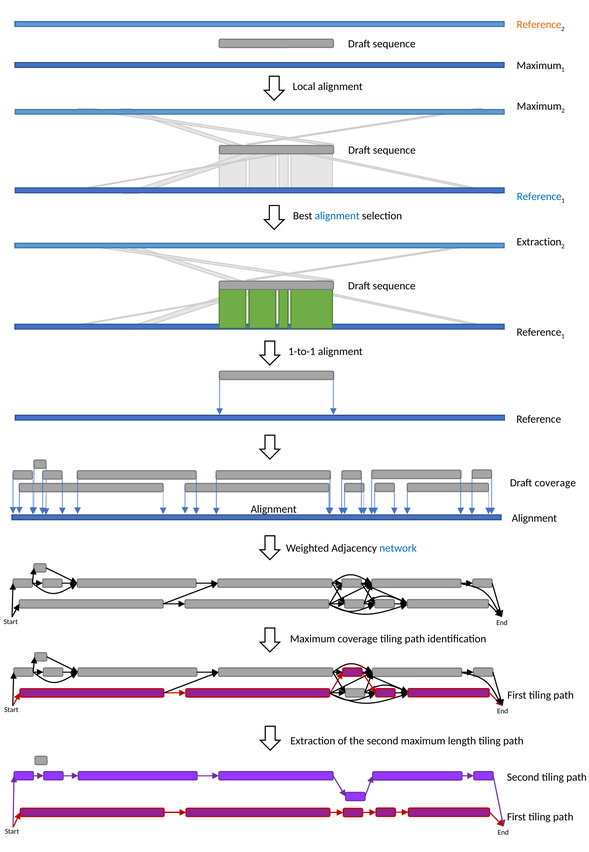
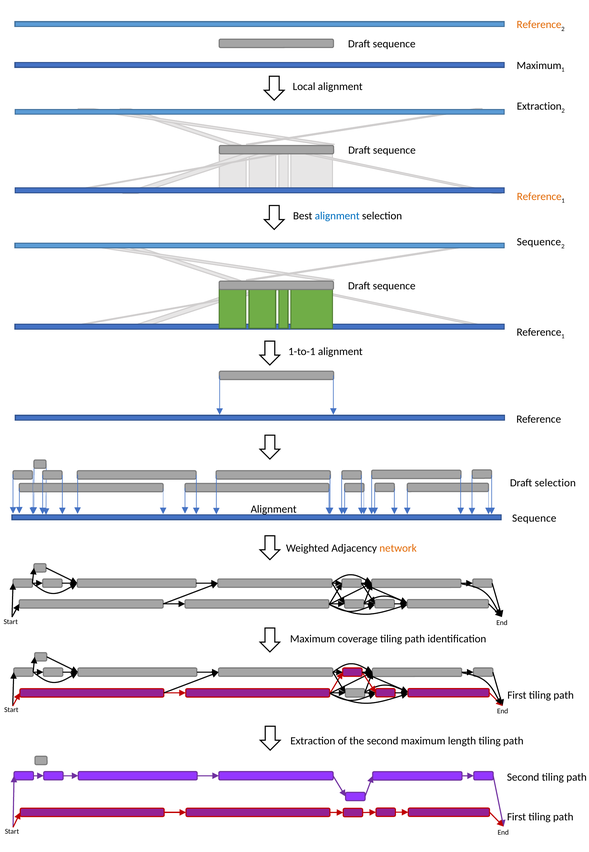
Maximum at (539, 106): Maximum -> Extraction
Reference at (539, 196) colour: blue -> orange
Extraction at (539, 242): Extraction -> Sequence
Draft coverage: coverage -> selection
Alignment at (534, 518): Alignment -> Sequence
network colour: blue -> orange
